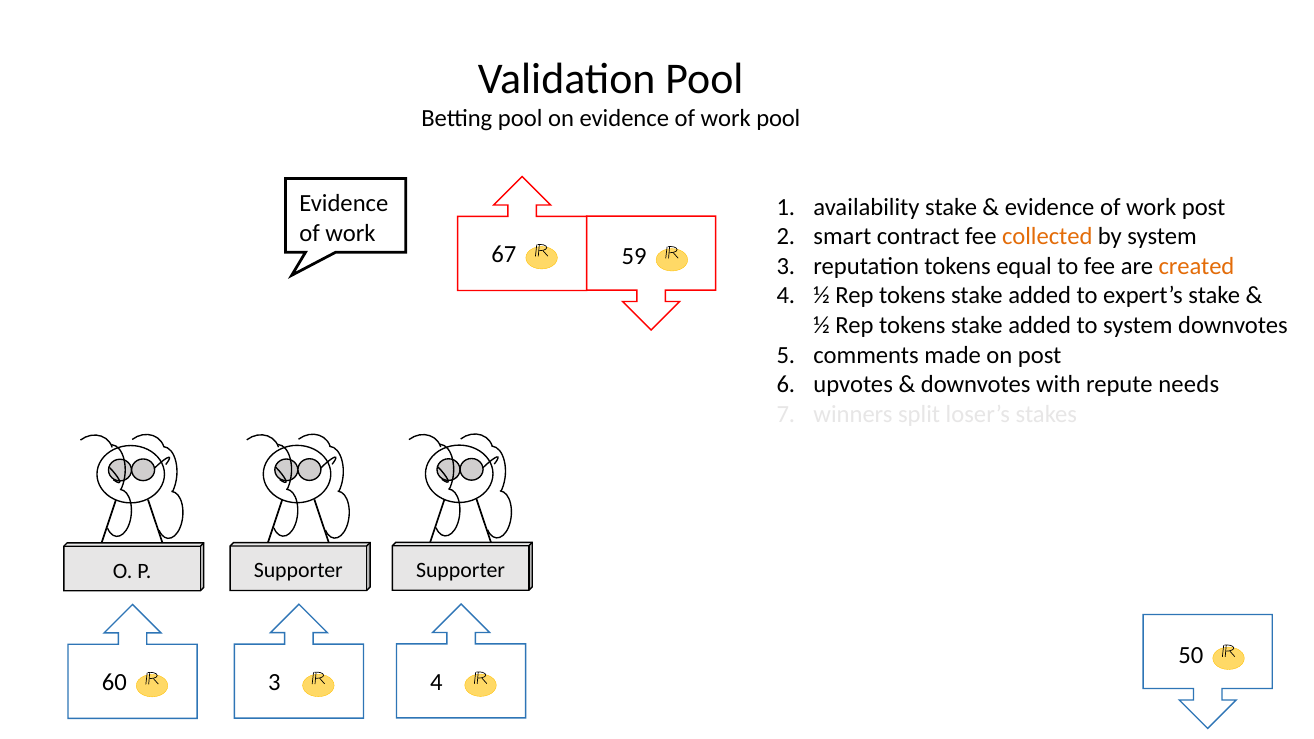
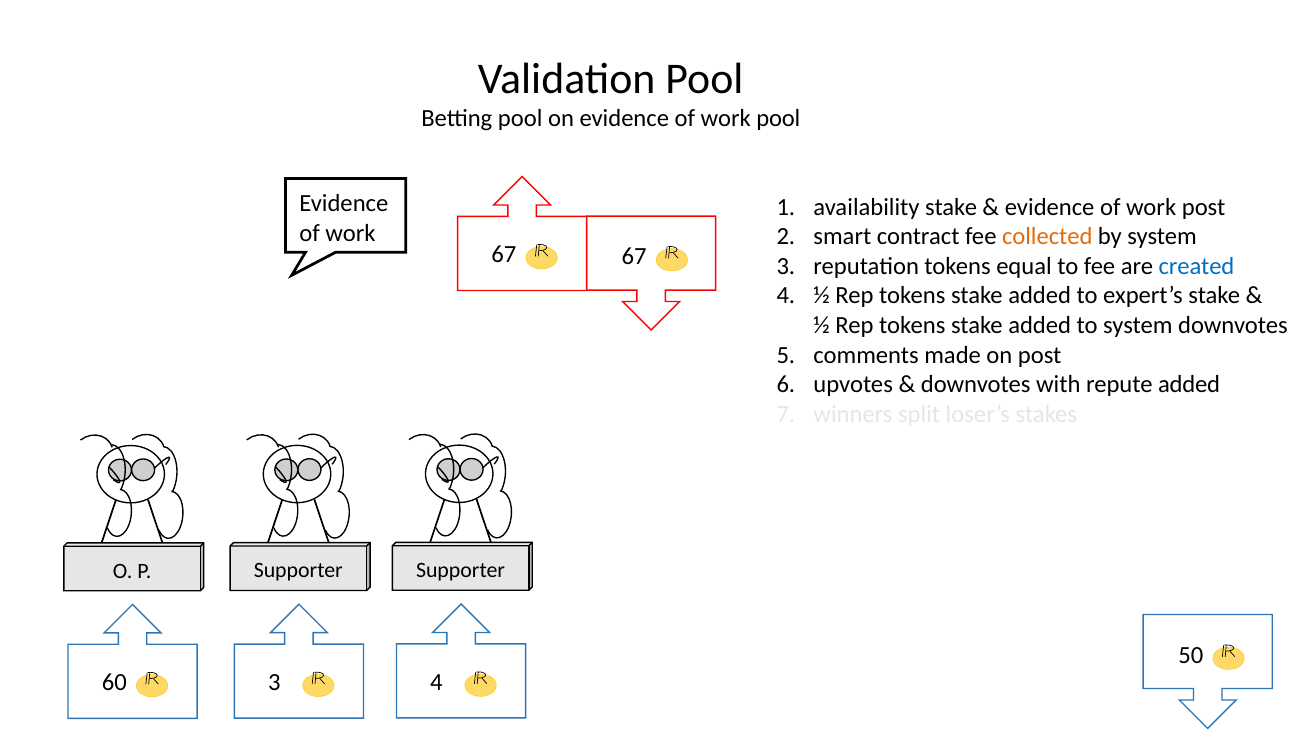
67 59: 59 -> 67
created colour: orange -> blue
repute needs: needs -> added
